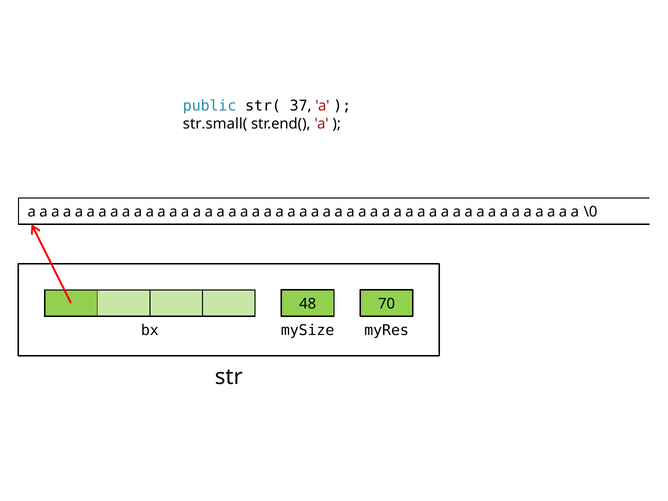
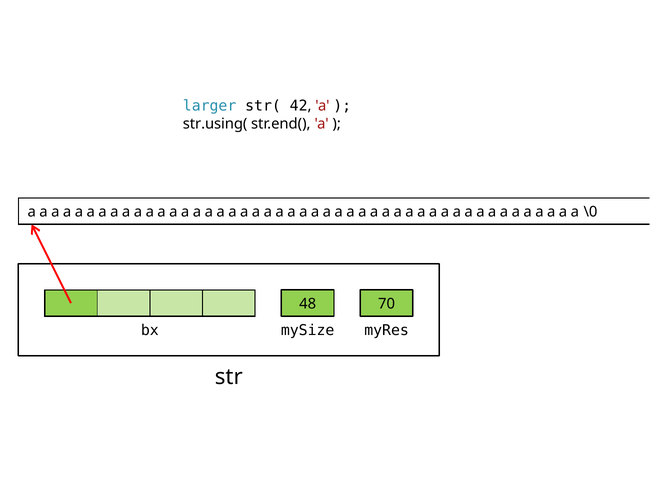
public: public -> larger
37: 37 -> 42
str.small(: str.small( -> str.using(
